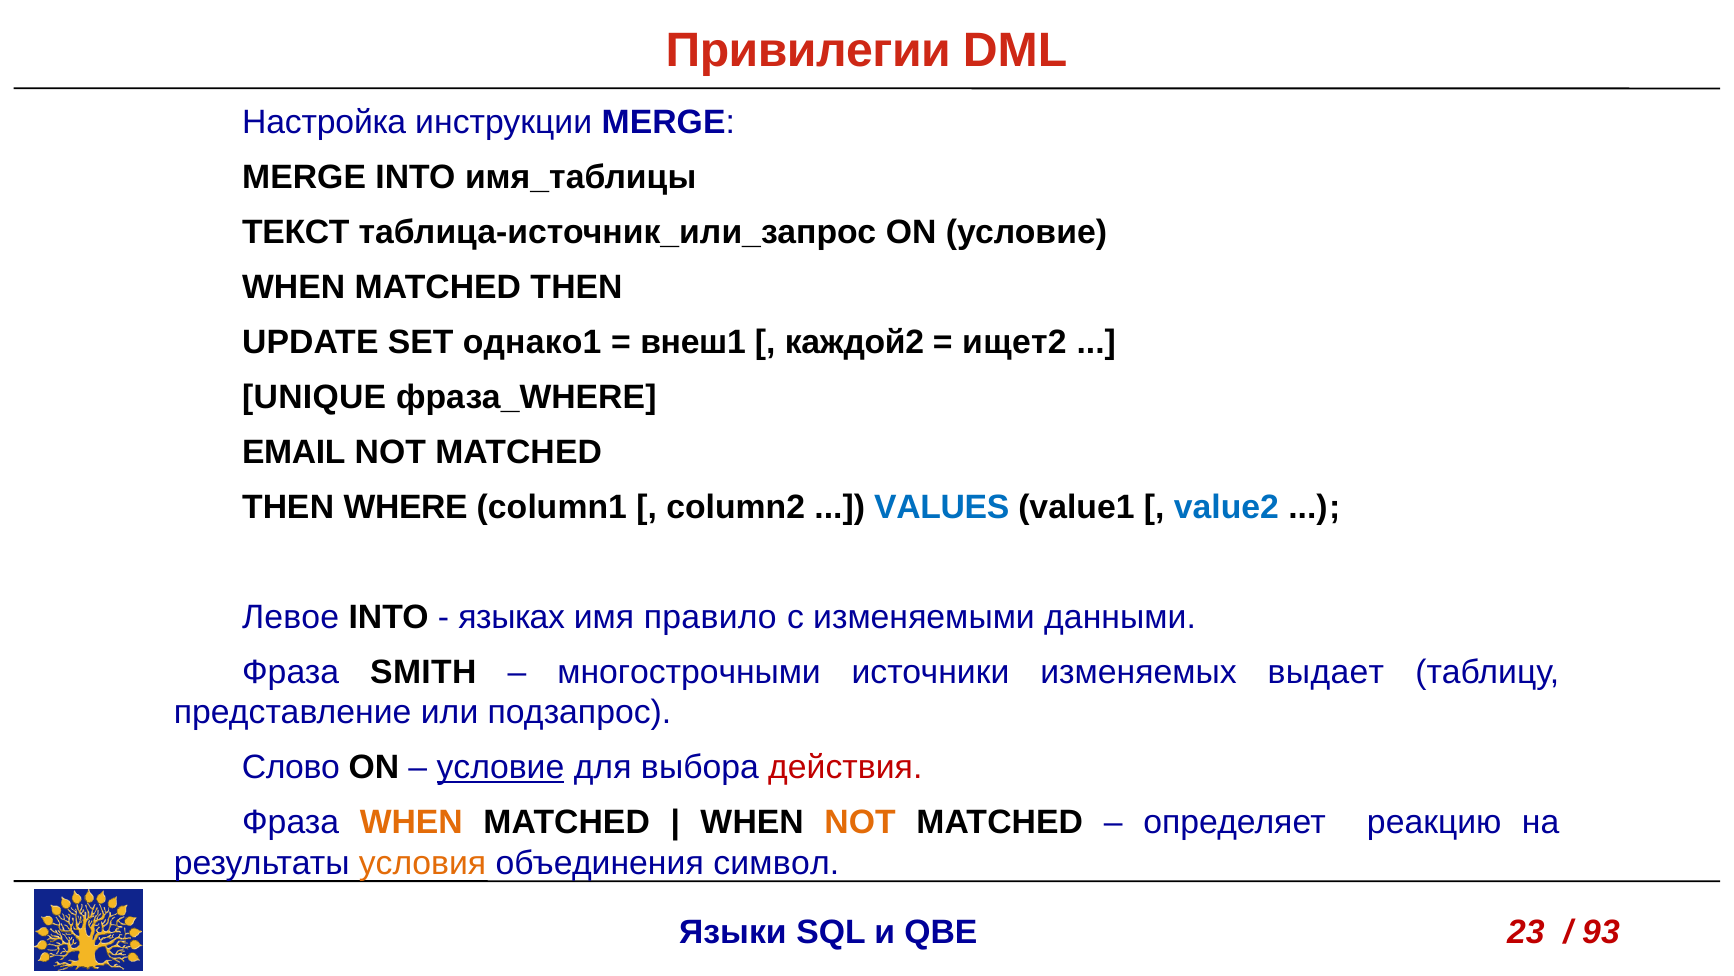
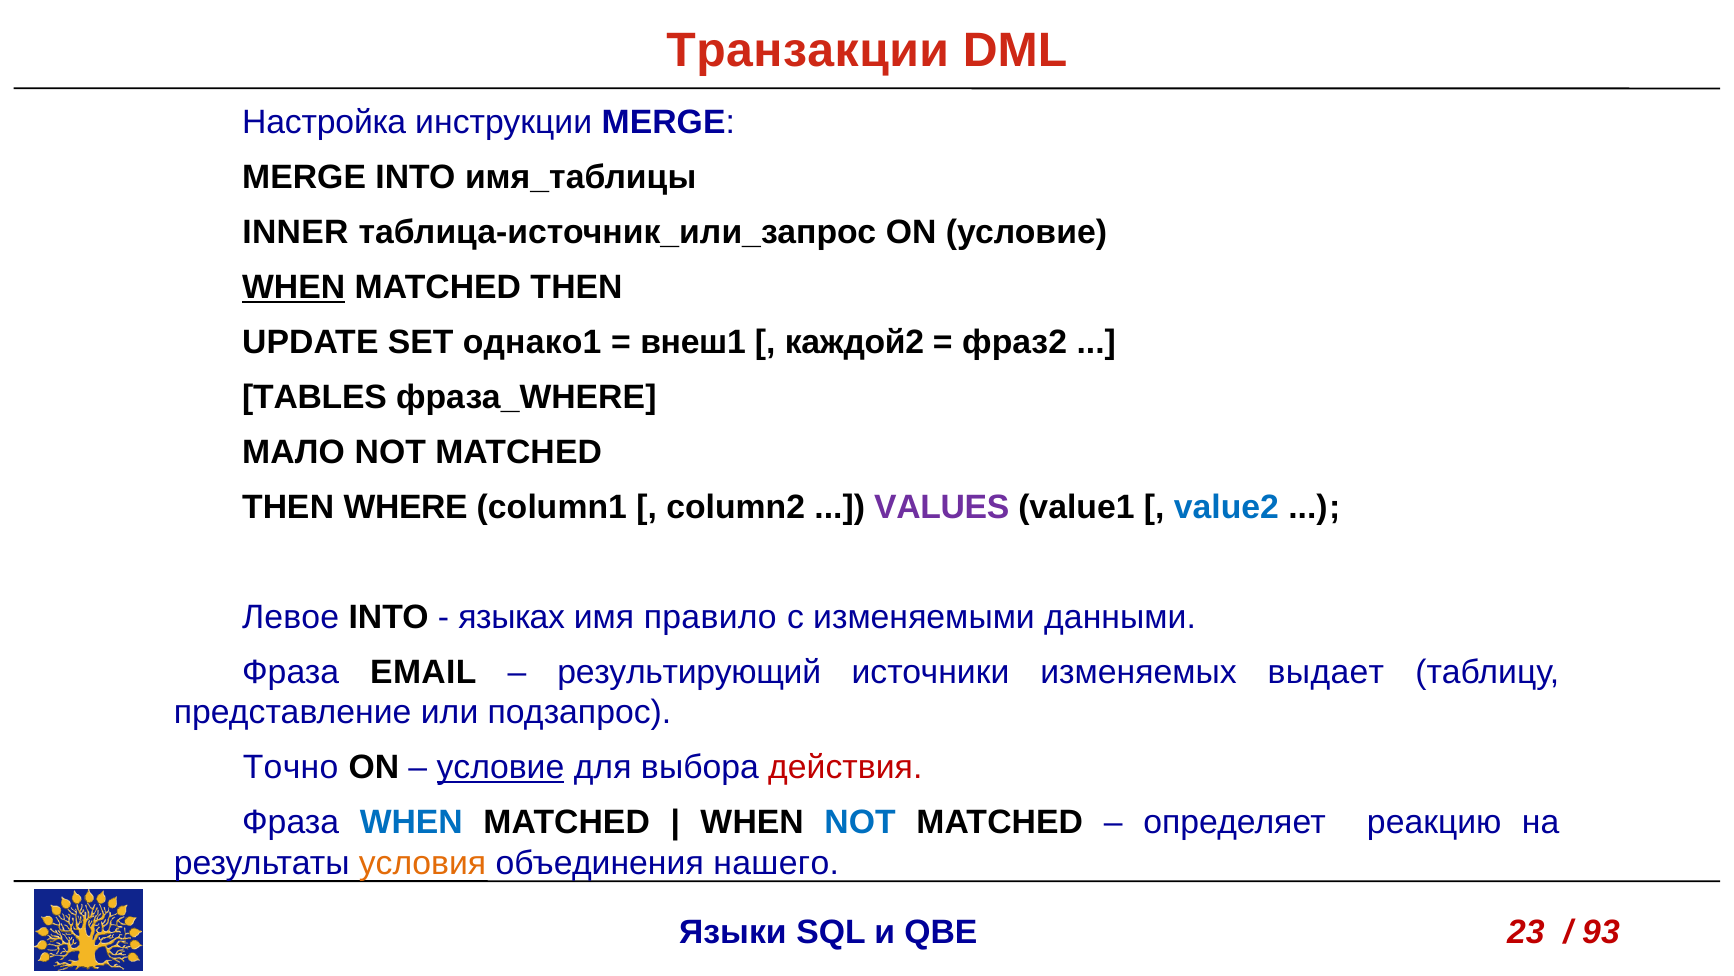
Привилегии: Привилегии -> Транзакции
ТЕКСТ: ТЕКСТ -> INNER
WHEN at (294, 287) underline: none -> present
ищет2: ищет2 -> фраз2
UNIQUE: UNIQUE -> TABLES
EMAIL: EMAIL -> МАЛО
VALUES colour: blue -> purple
SMITH: SMITH -> EMAIL
многострочными: многострочными -> результирующий
Слово: Слово -> Точно
WHEN at (411, 822) colour: orange -> blue
NOT at (860, 822) colour: orange -> blue
символ: символ -> нашего
